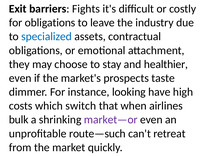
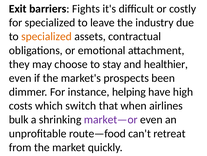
for obligations: obligations -> specialized
specialized at (47, 36) colour: blue -> orange
taste: taste -> been
looking: looking -> helping
route—such: route—such -> route—food
